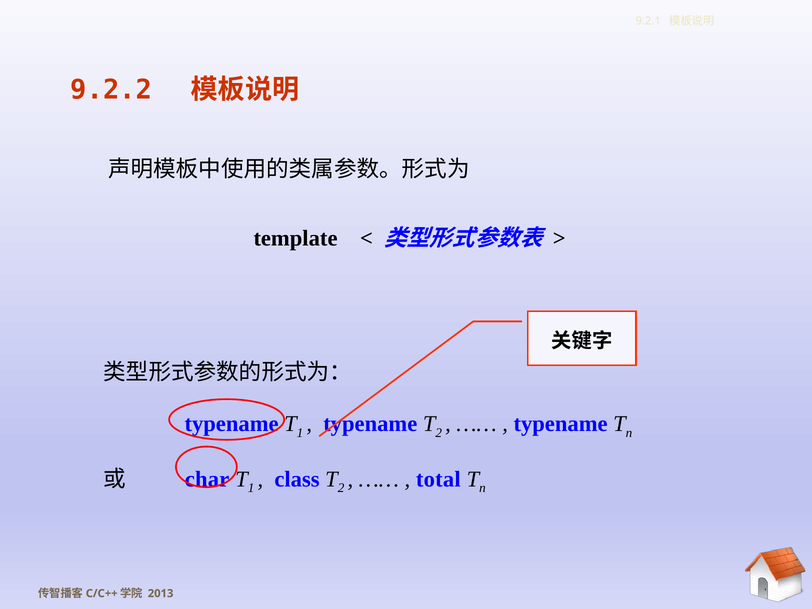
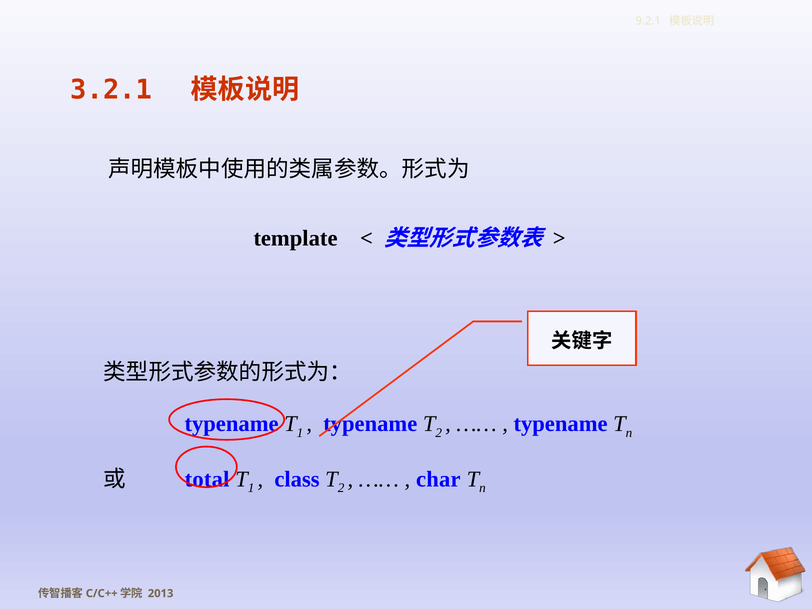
9.2.2: 9.2.2 -> 3.2.1
char: char -> total
total: total -> char
